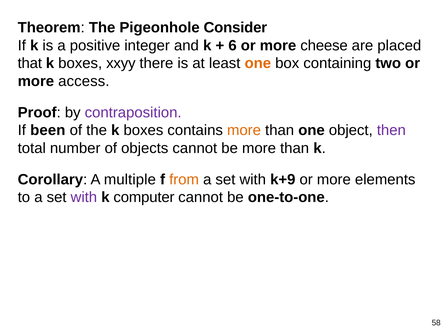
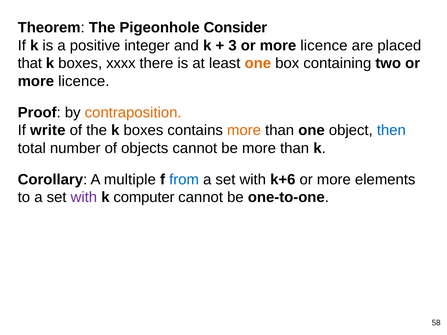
6: 6 -> 3
cheese at (324, 46): cheese -> licence
xxyy: xxyy -> xxxx
access at (84, 81): access -> licence
contraposition colour: purple -> orange
been: been -> write
then colour: purple -> blue
from colour: orange -> blue
k+9: k+9 -> k+6
